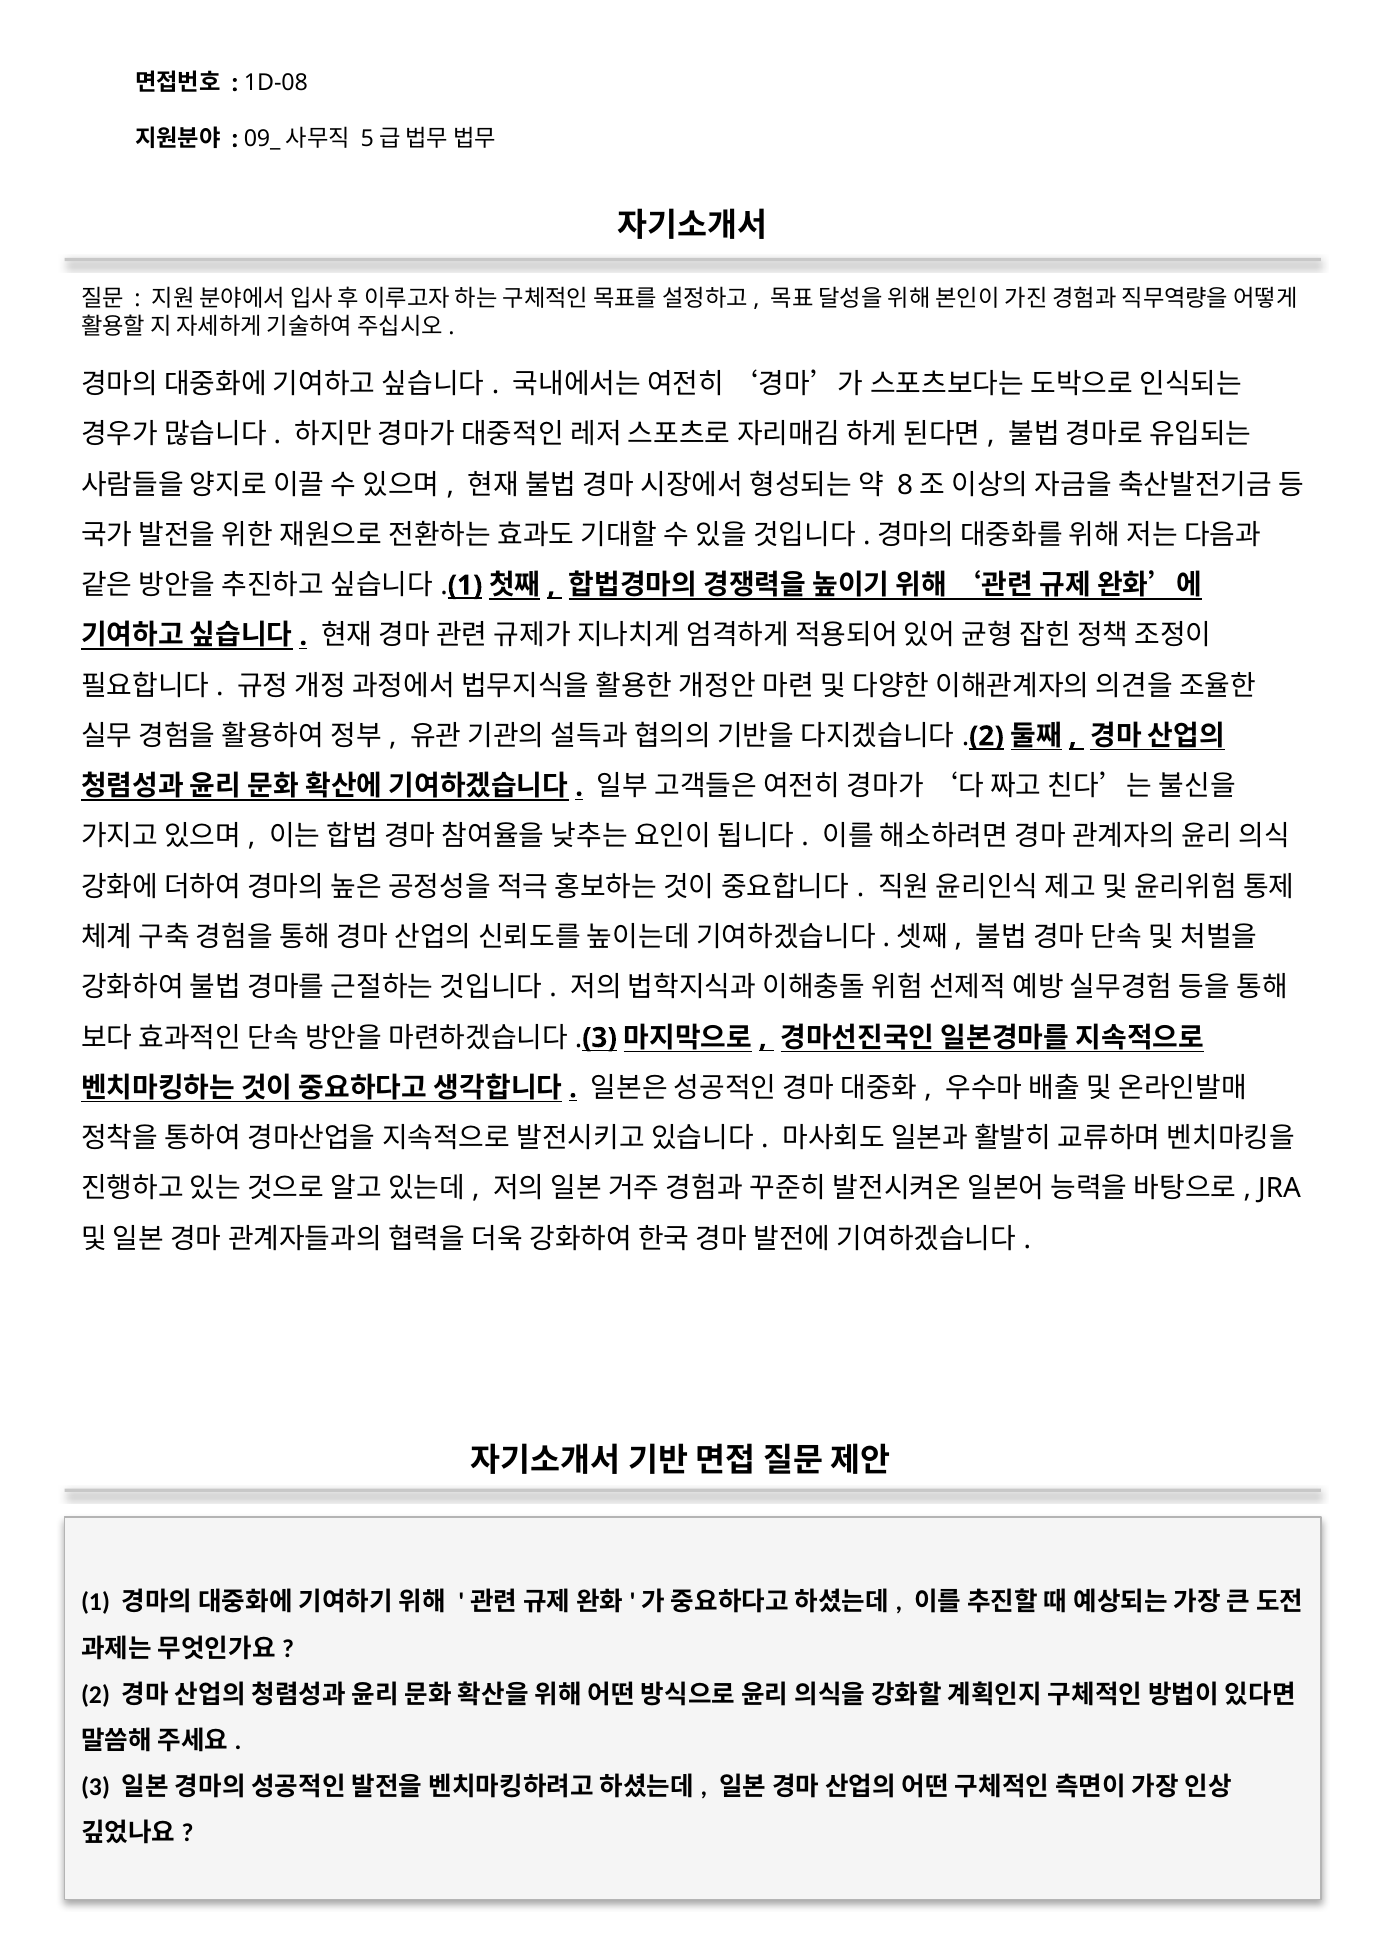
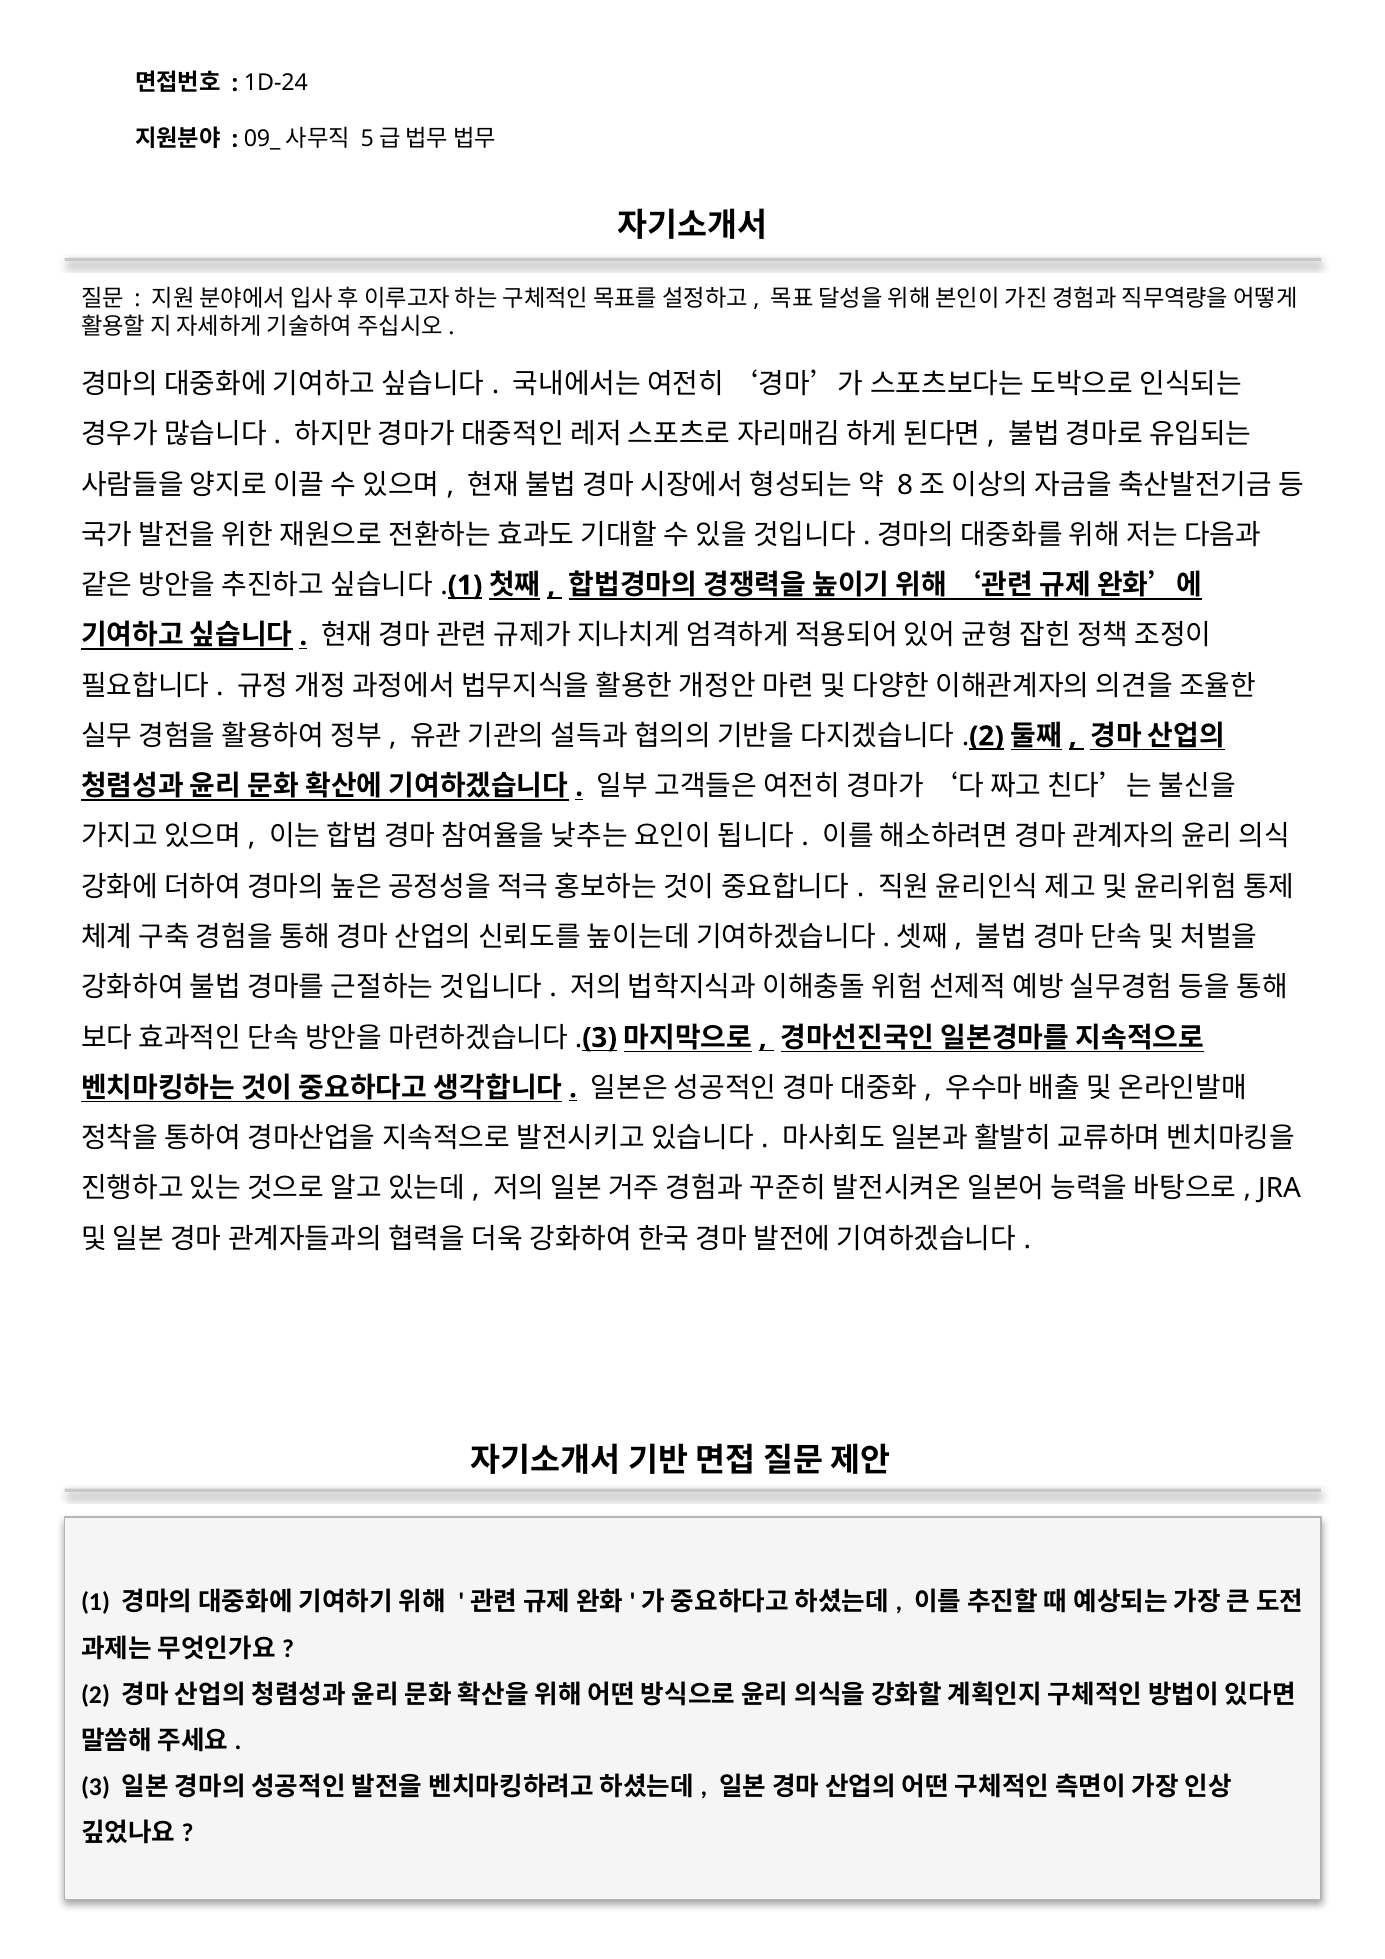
1D-08: 1D-08 -> 1D-24
